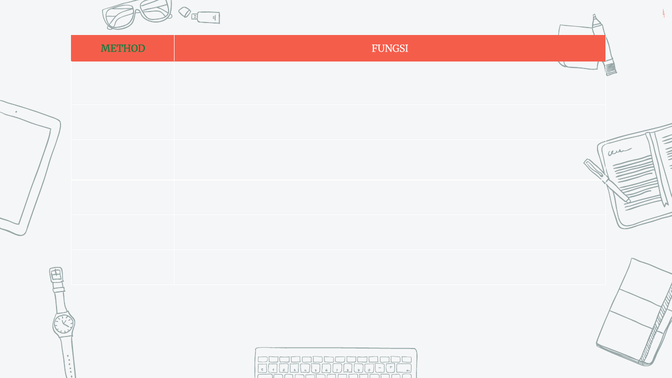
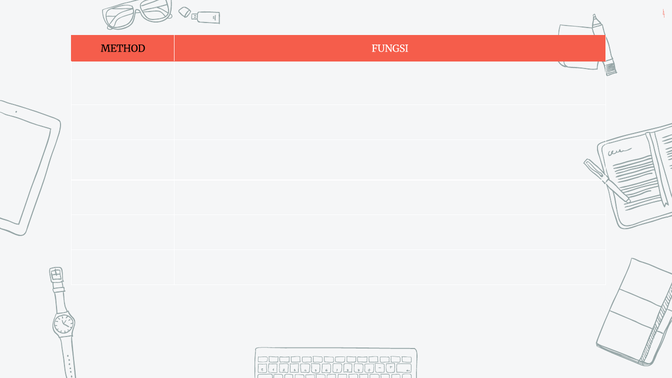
METHOD colour: green -> black
